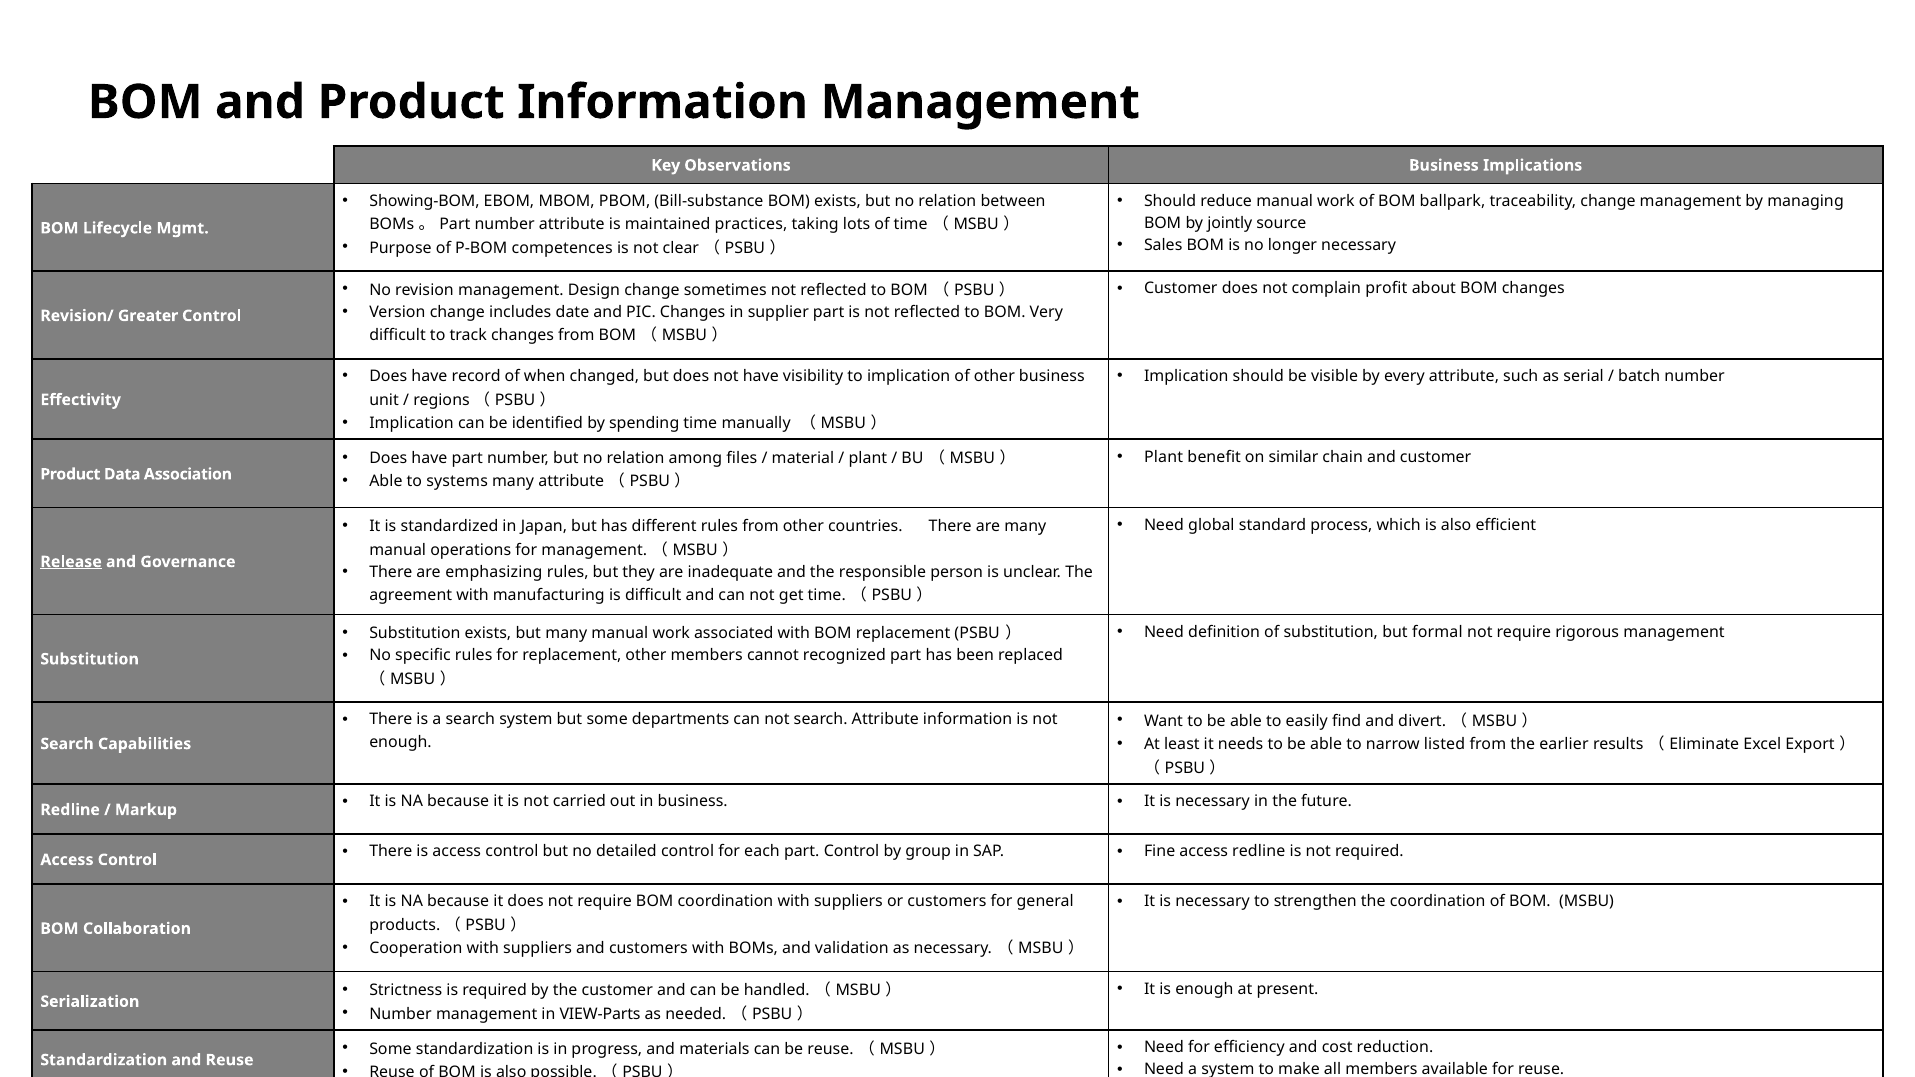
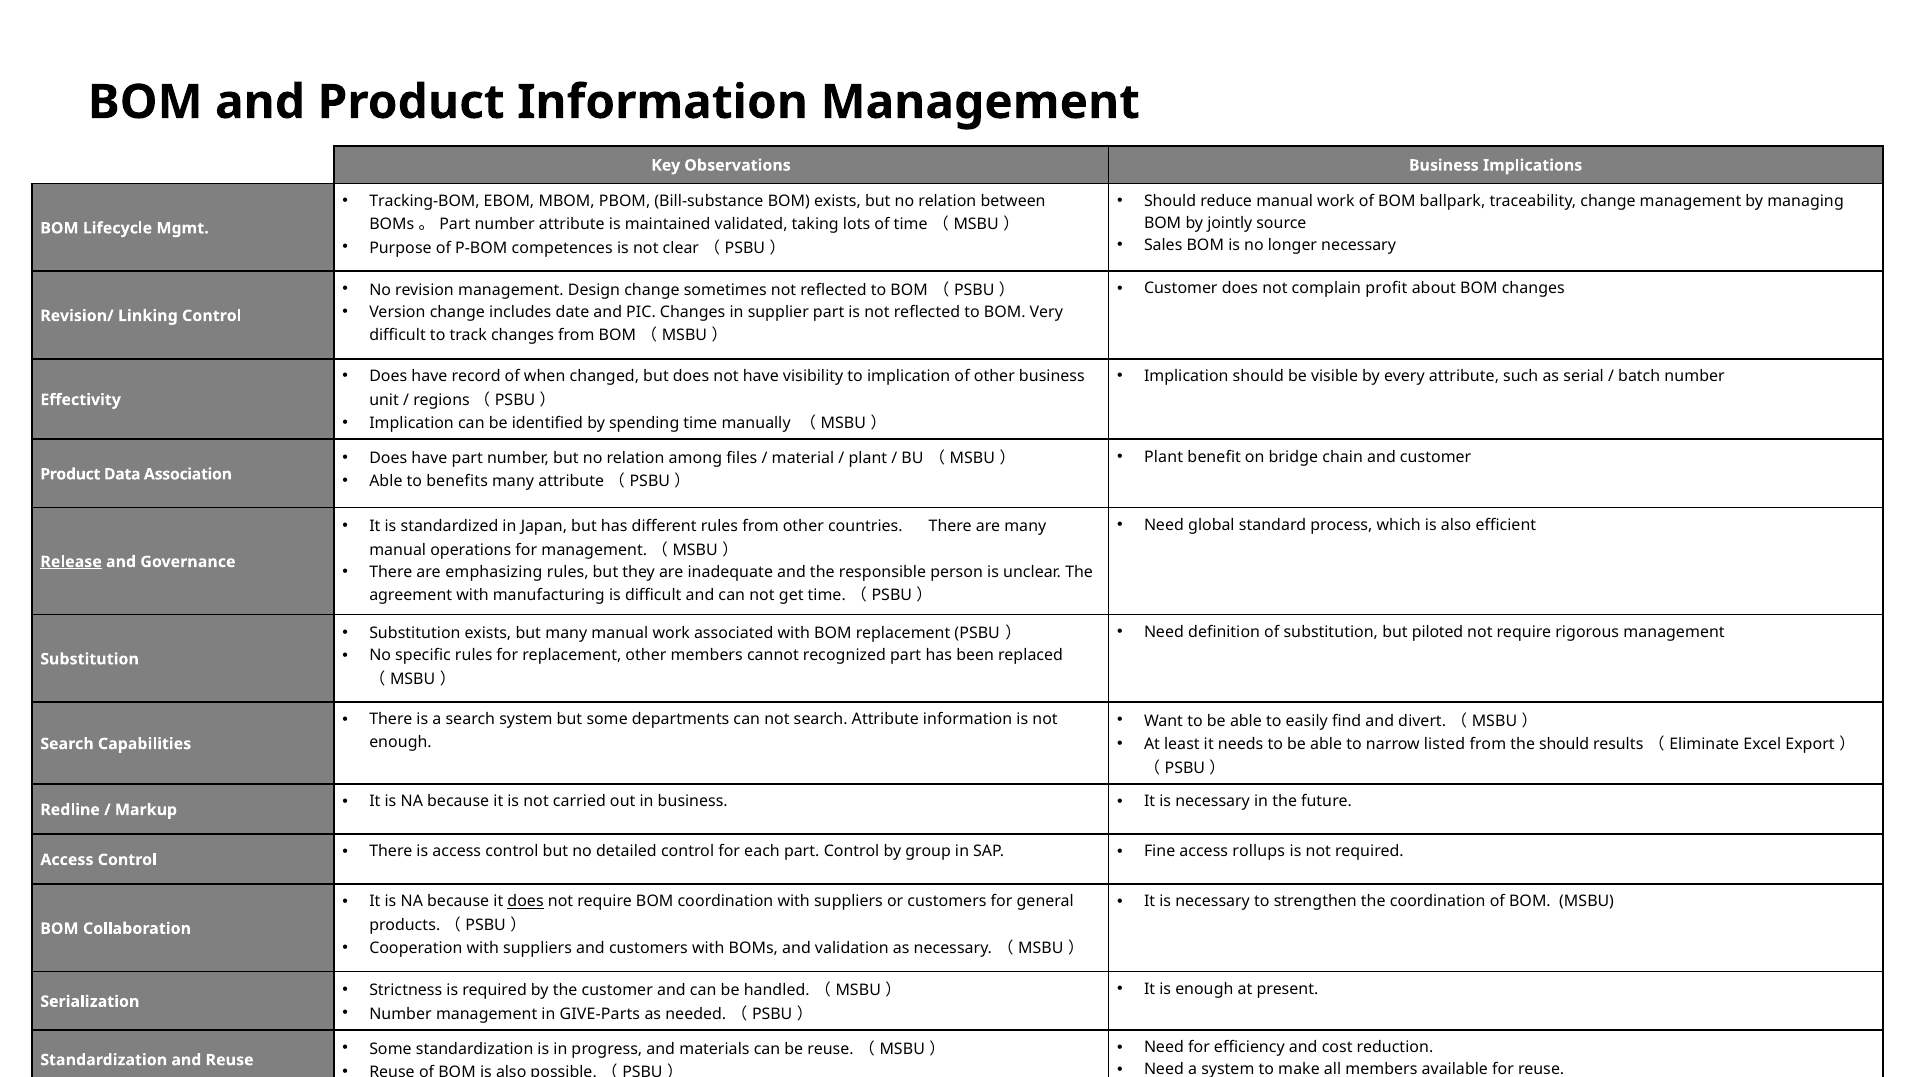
Showing-BOM: Showing-BOM -> Tracking-BOM
practices: practices -> validated
Greater: Greater -> Linking
similar: similar -> bridge
systems: systems -> benefits
formal: formal -> piloted
the earlier: earlier -> should
access redline: redline -> rollups
does at (526, 902) underline: none -> present
VIEW-Parts: VIEW-Parts -> GIVE-Parts
